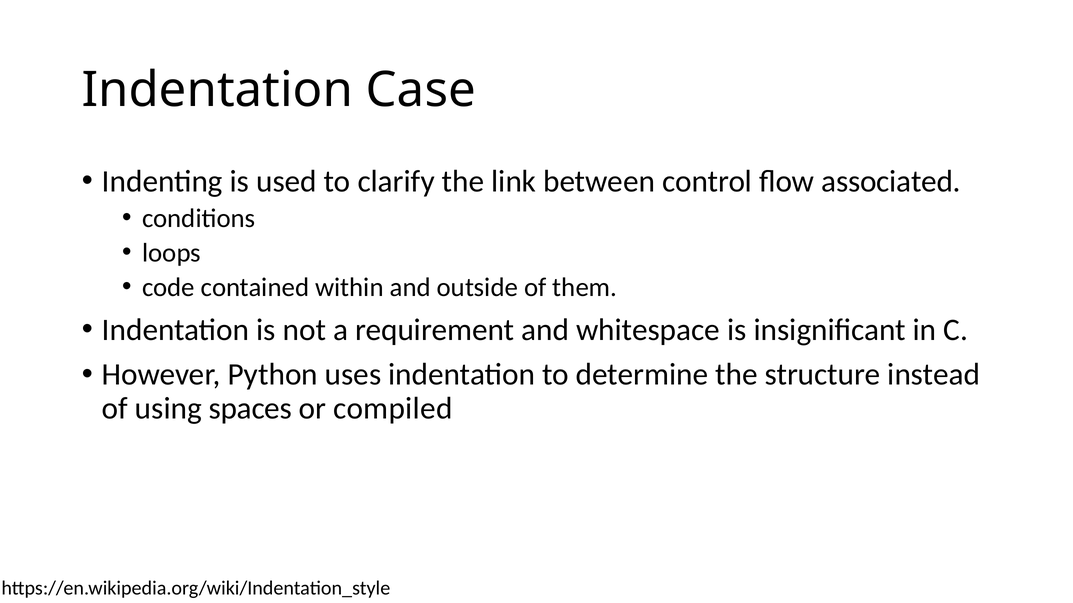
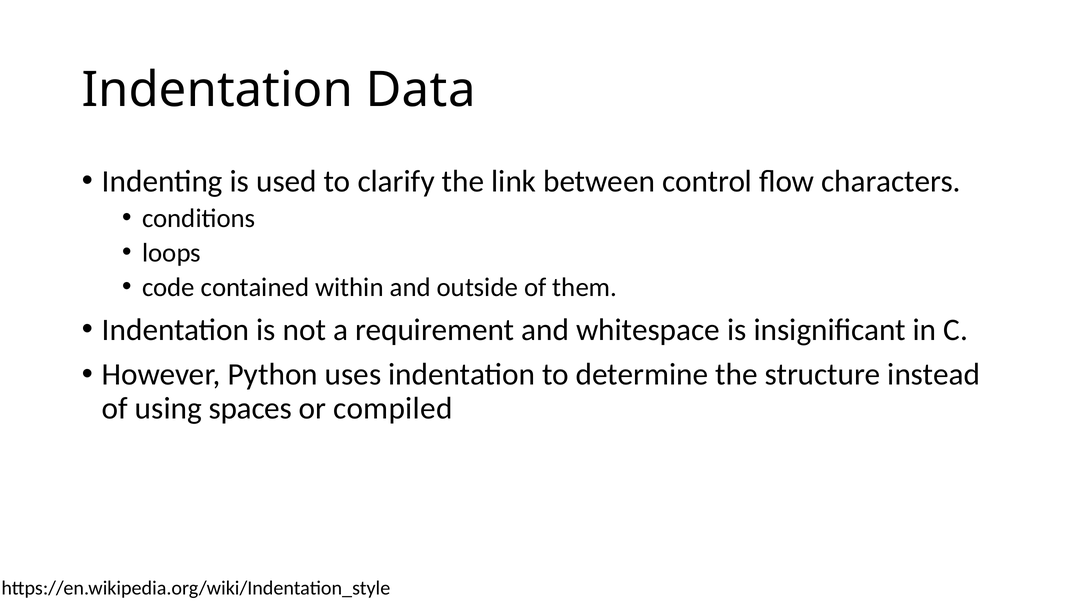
Case: Case -> Data
associated: associated -> characters
